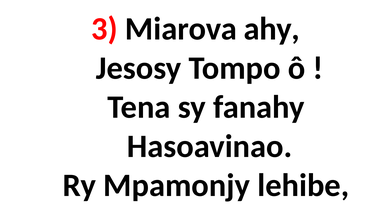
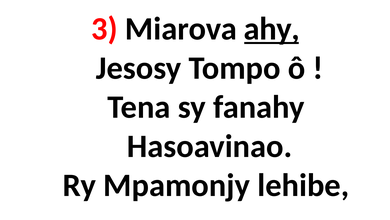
ahy underline: none -> present
